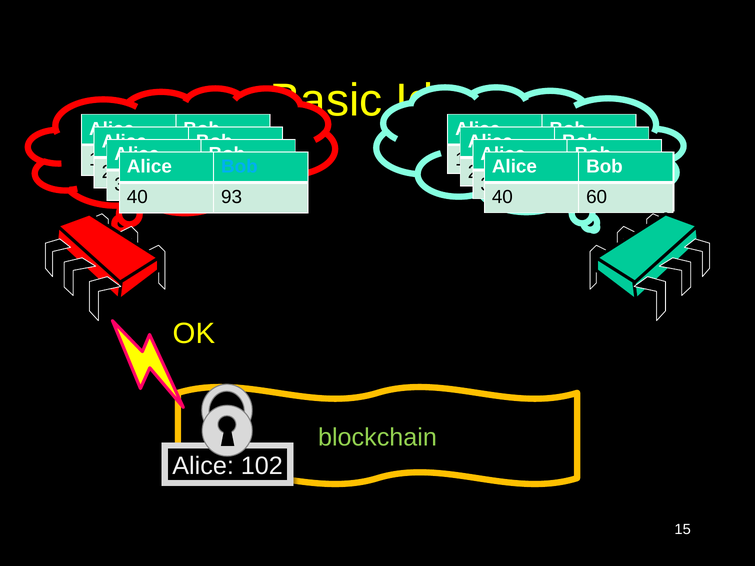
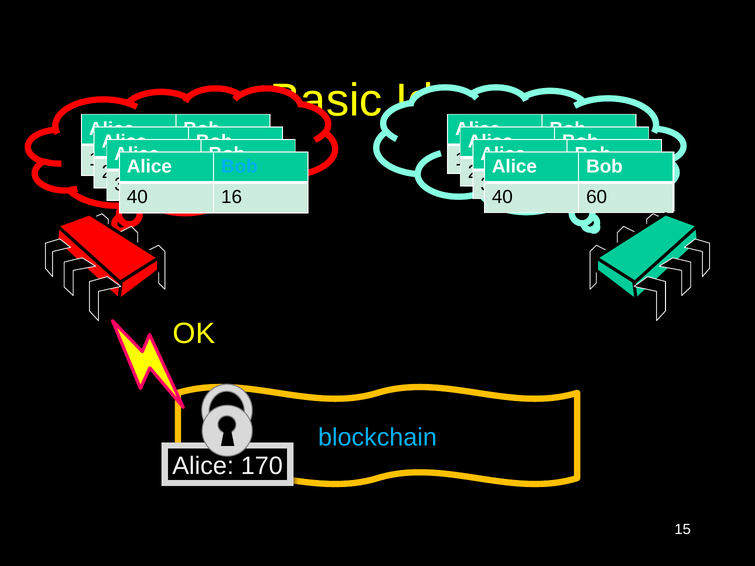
93: 93 -> 16
blockchain colour: light green -> light blue
102: 102 -> 170
